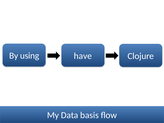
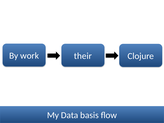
using: using -> work
have: have -> their
